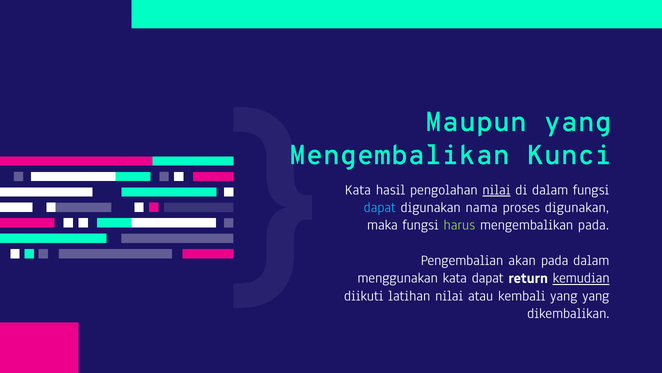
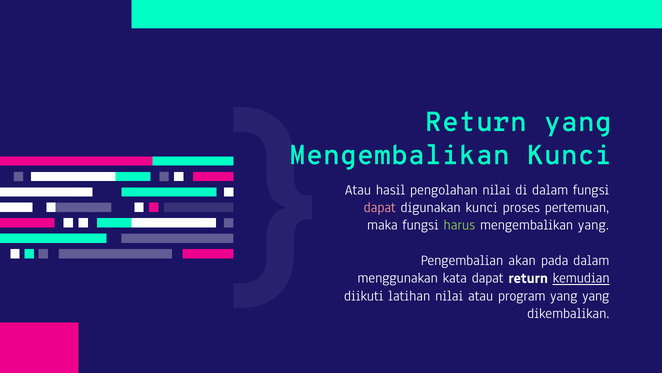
Maupun at (476, 122): Maupun -> Return
Kata at (358, 189): Kata -> Atau
nilai at (496, 189) underline: present -> none
dapat at (380, 207) colour: light blue -> pink
digunakan nama: nama -> kunci
proses digunakan: digunakan -> pertemuan
mengembalikan pada: pada -> yang
kembali: kembali -> program
